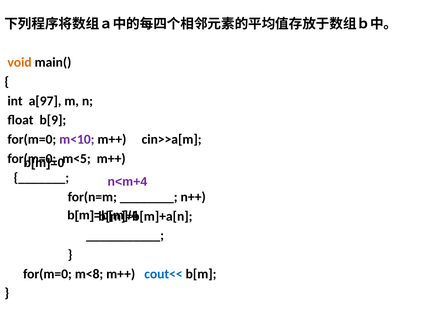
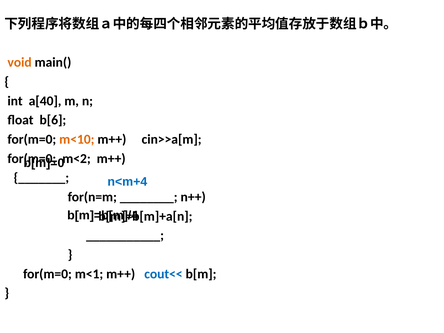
a[97: a[97 -> a[40
b[9: b[9 -> b[6
m<10 colour: purple -> orange
m<5: m<5 -> m<2
n<m+4 colour: purple -> blue
m<8: m<8 -> m<1
